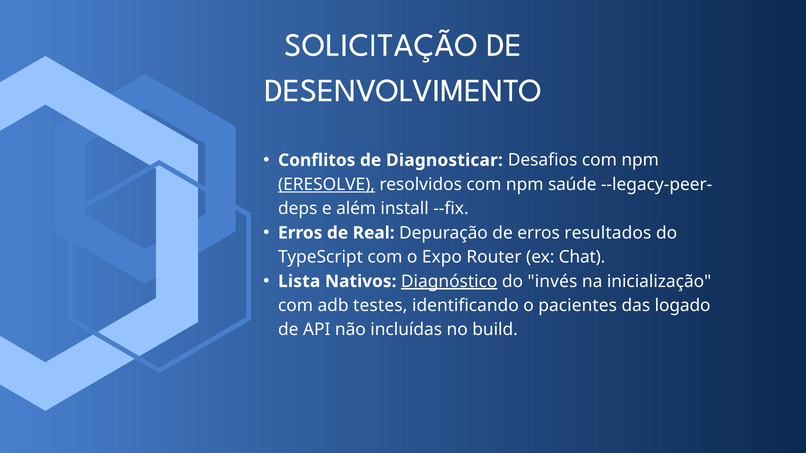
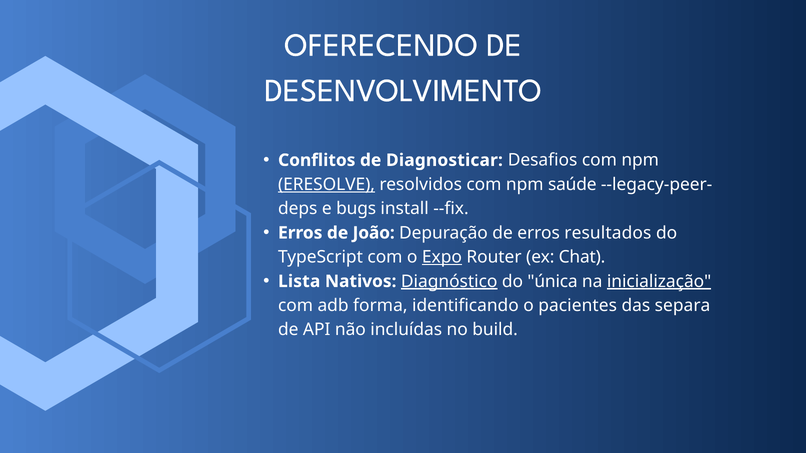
SOLICITAÇÃO: SOLICITAÇÃO -> OFERECENDO
além: além -> bugs
Real: Real -> João
Expo underline: none -> present
invés: invés -> única
inicialização underline: none -> present
testes: testes -> forma
logado: logado -> separa
